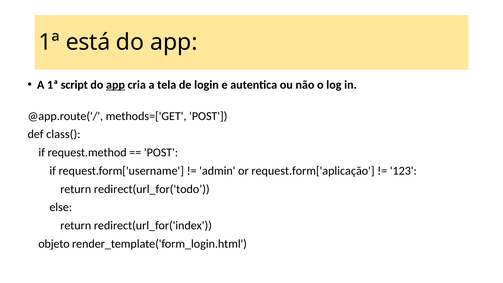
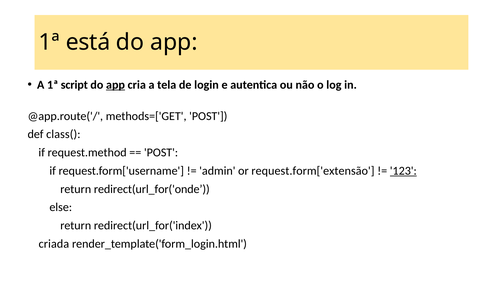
request.form['aplicação: request.form['aplicação -> request.form['extensão
123 underline: none -> present
redirect(url_for('todo: redirect(url_for('todo -> redirect(url_for('onde
objeto: objeto -> criada
